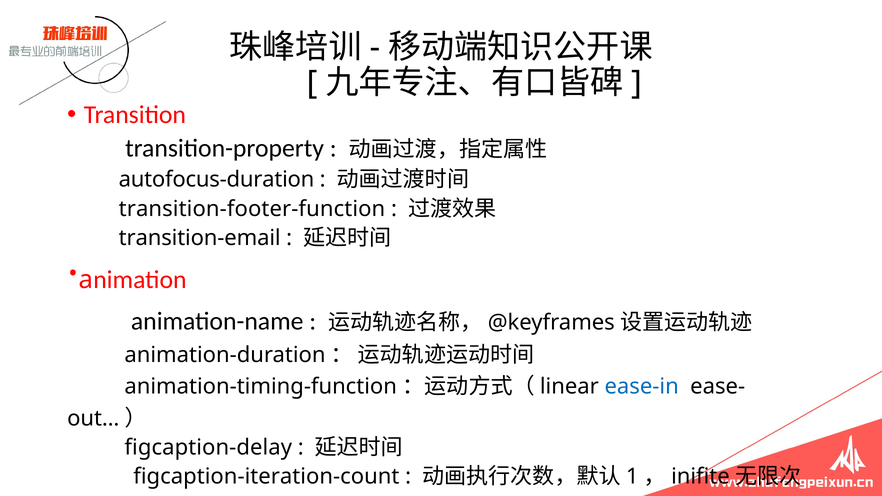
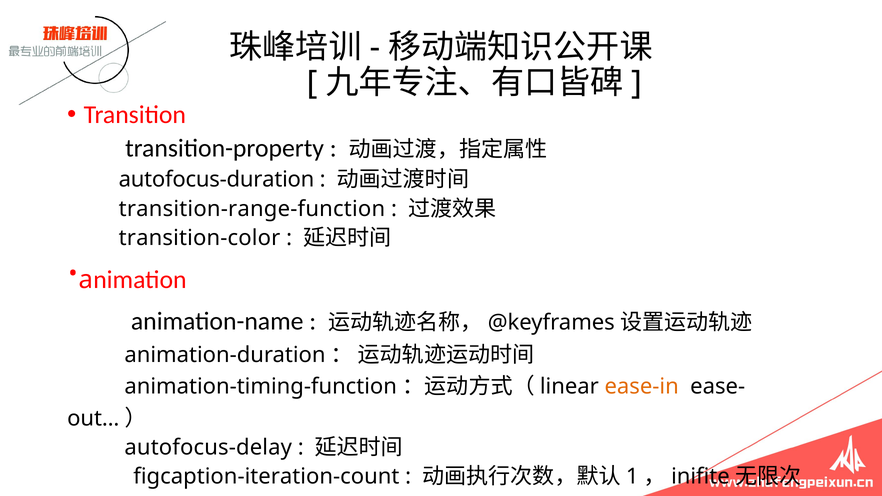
transition-footer-function: transition-footer-function -> transition-range-function
transition-email: transition-email -> transition-color
ease-in colour: blue -> orange
figcaption-delay: figcaption-delay -> autofocus-delay
